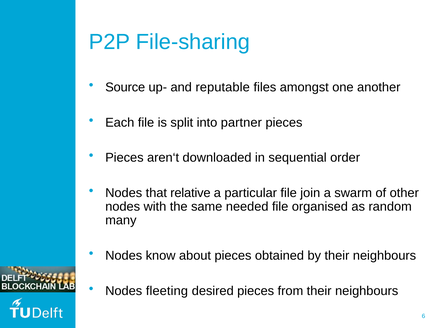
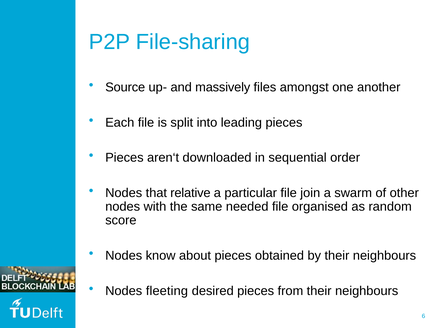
reputable: reputable -> massively
partner: partner -> leading
many: many -> score
